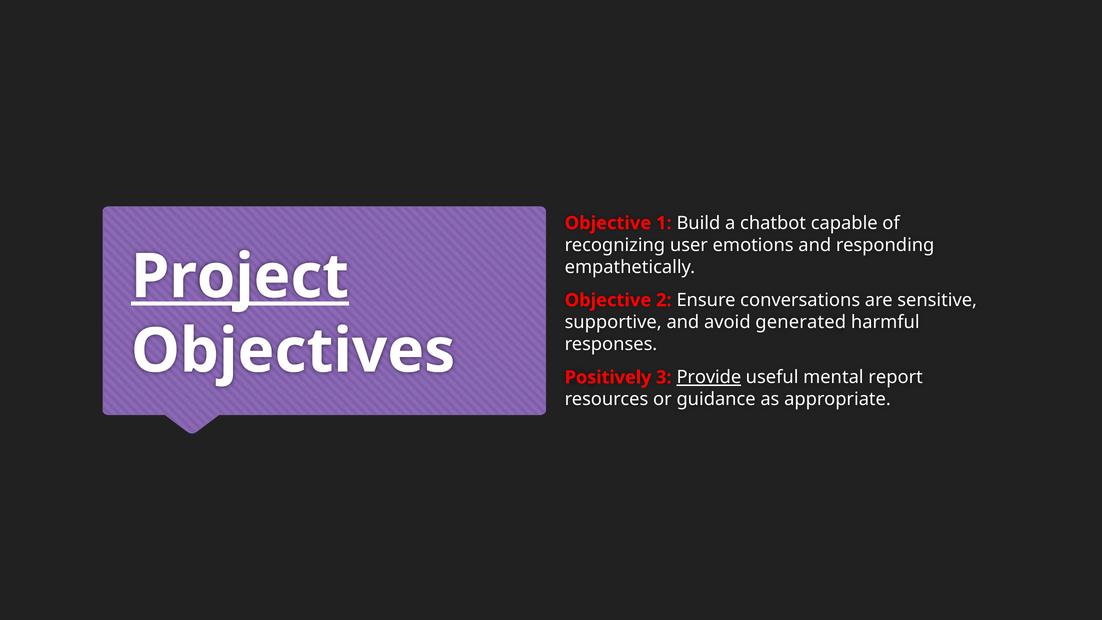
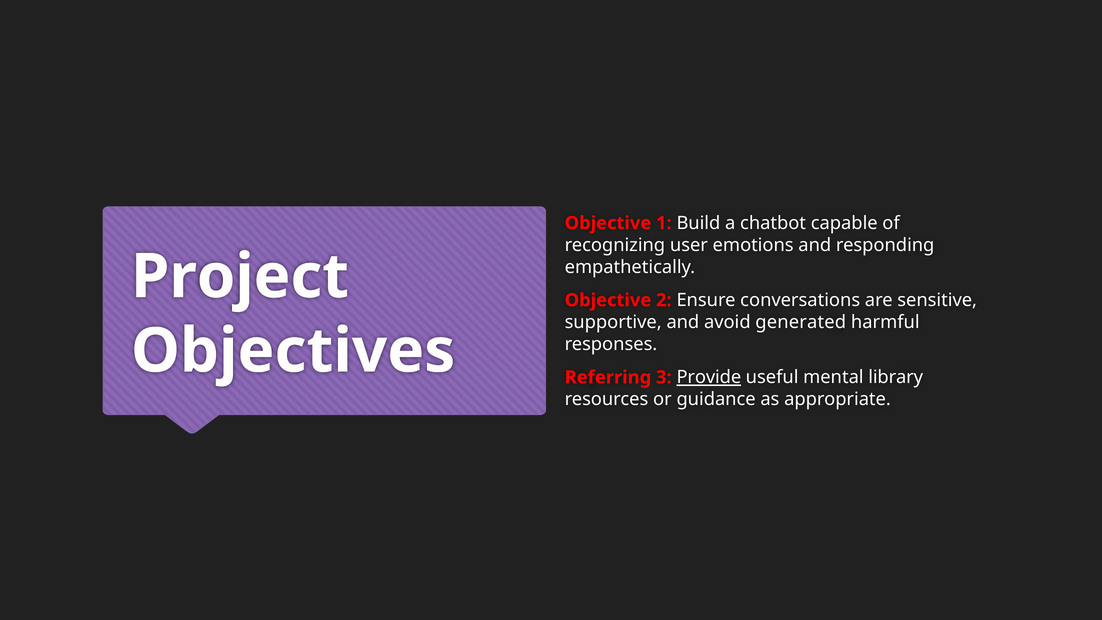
Project underline: present -> none
Positively: Positively -> Referring
report: report -> library
